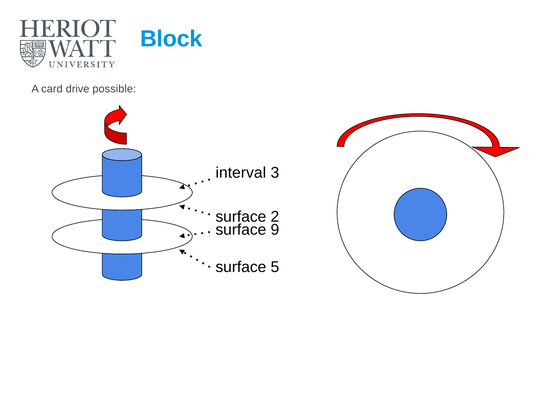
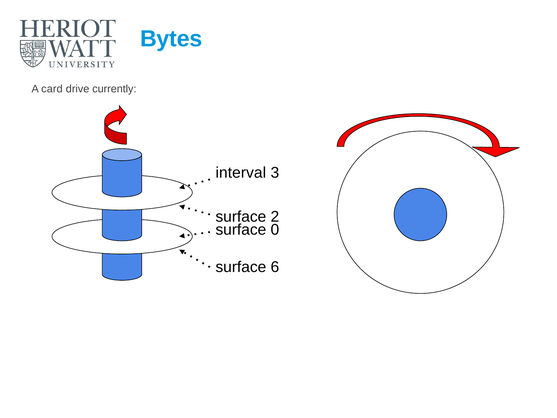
Block: Block -> Bytes
possible: possible -> currently
9: 9 -> 0
5: 5 -> 6
